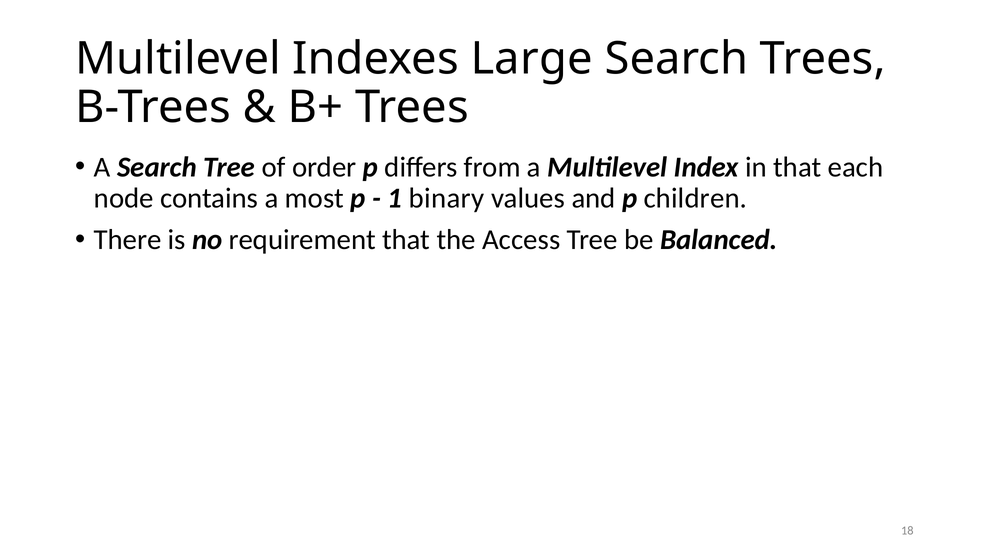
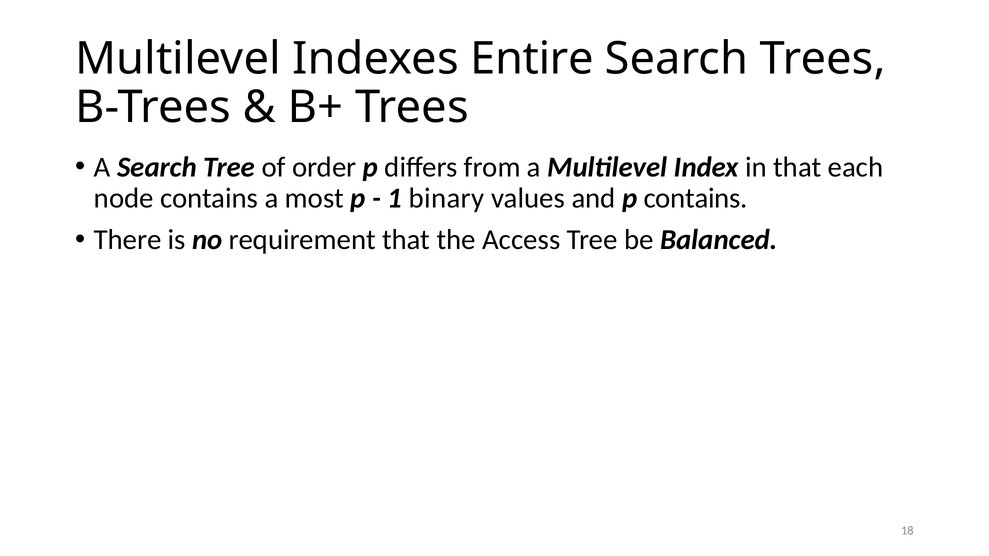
Large: Large -> Entire
p children: children -> contains
